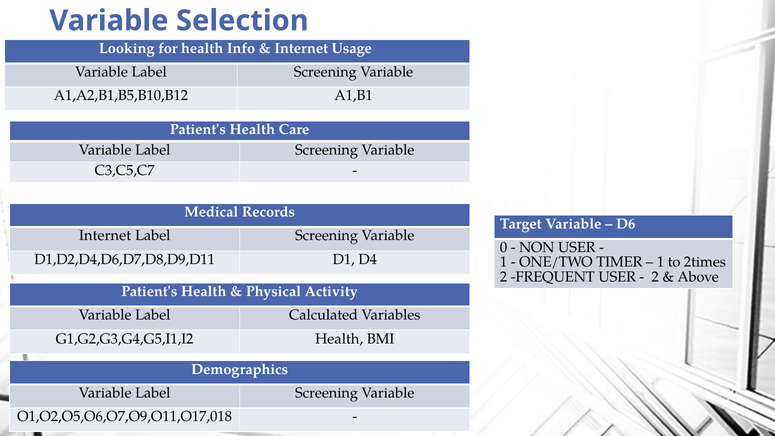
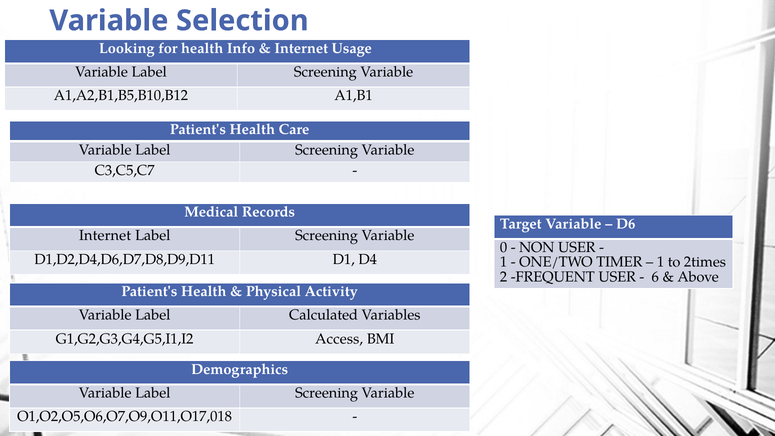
2 at (655, 277): 2 -> 6
G1,G2,G3,G4,G5,I1,I2 Health: Health -> Access
